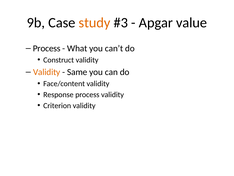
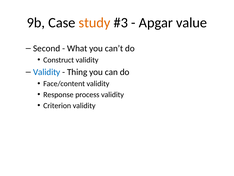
Process at (47, 48): Process -> Second
Validity at (47, 72) colour: orange -> blue
Same: Same -> Thing
